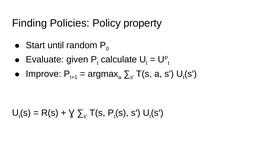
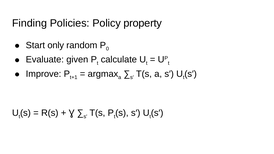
until: until -> only
